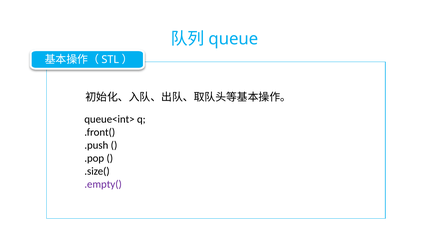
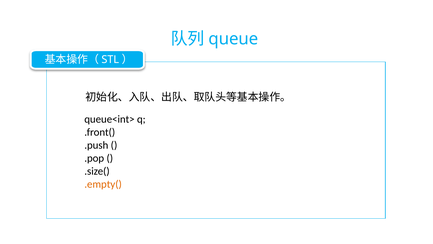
.empty( colour: purple -> orange
